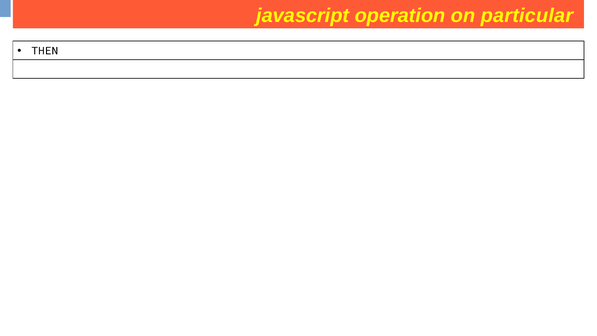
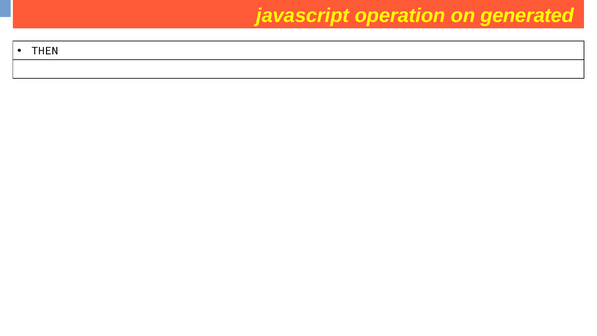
particular: particular -> generated
